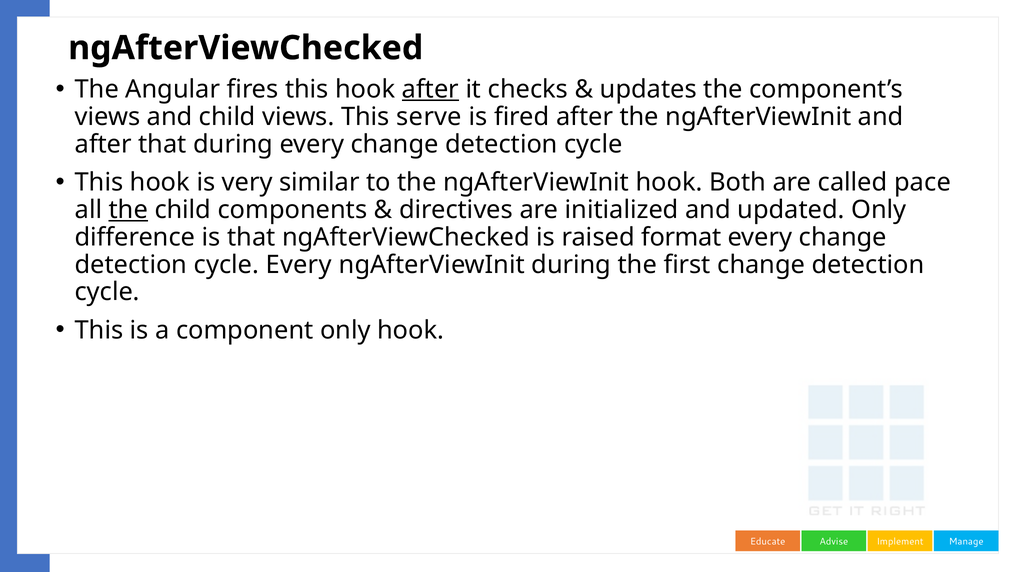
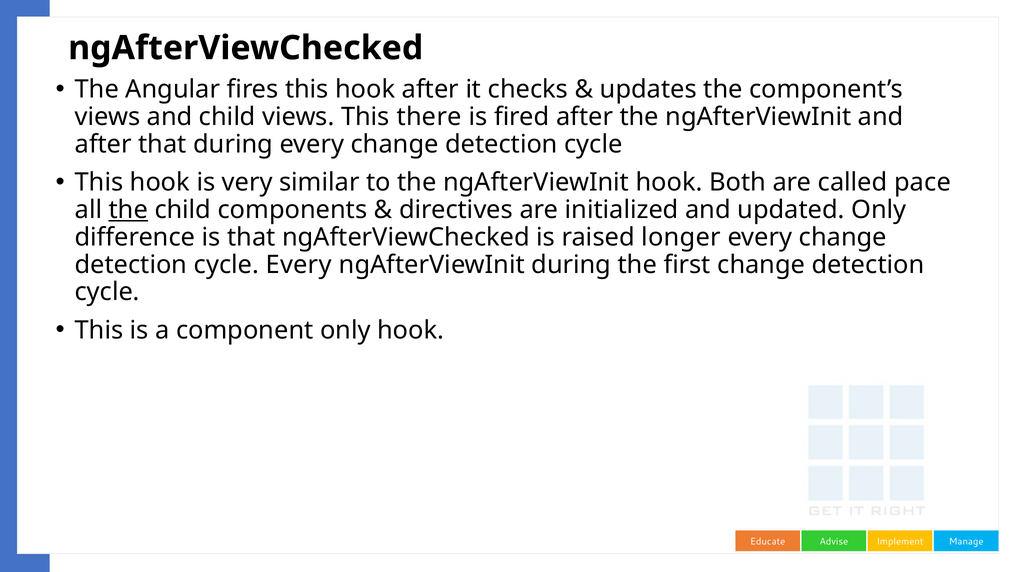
after at (430, 89) underline: present -> none
serve: serve -> there
format: format -> longer
